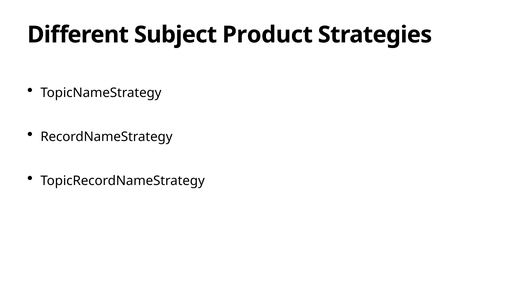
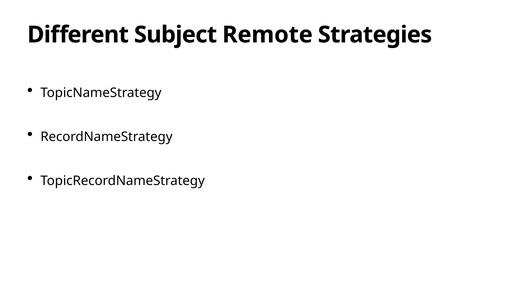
Product: Product -> Remote
